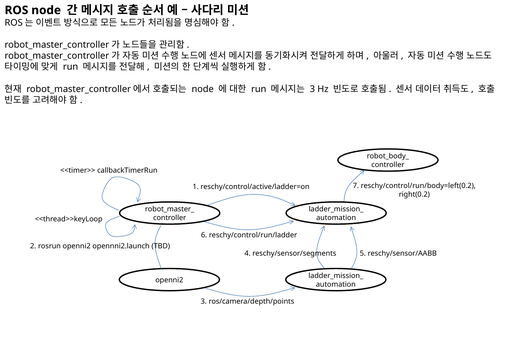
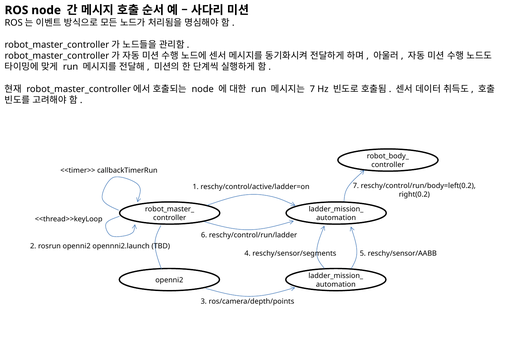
3 at (312, 89): 3 -> 7
